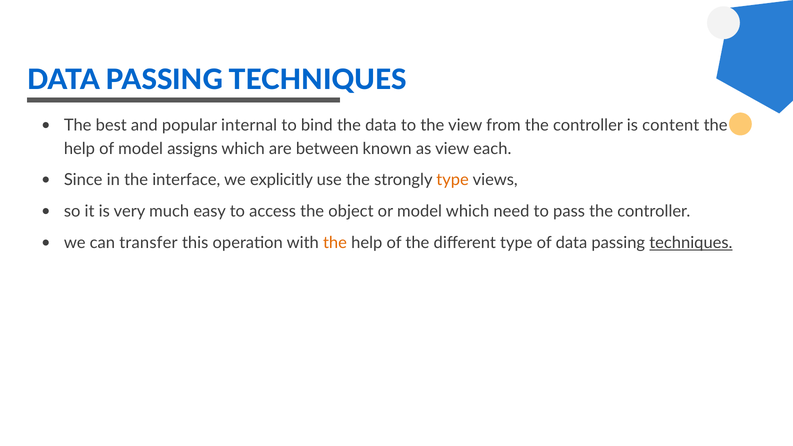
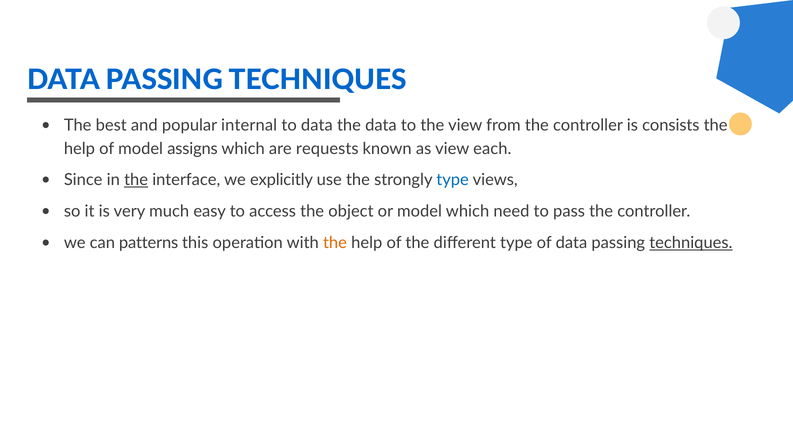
to bind: bind -> data
content: content -> consists
between: between -> requests
the at (136, 180) underline: none -> present
type at (453, 180) colour: orange -> blue
transfer: transfer -> patterns
